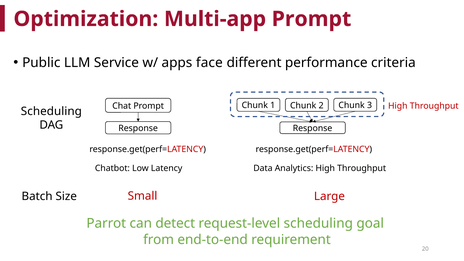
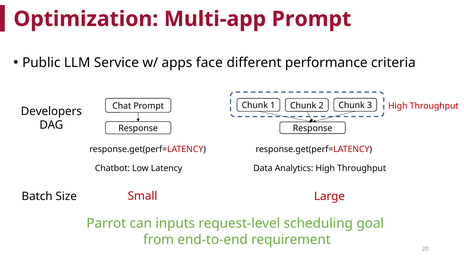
Scheduling at (51, 111): Scheduling -> Developers
detect: detect -> inputs
